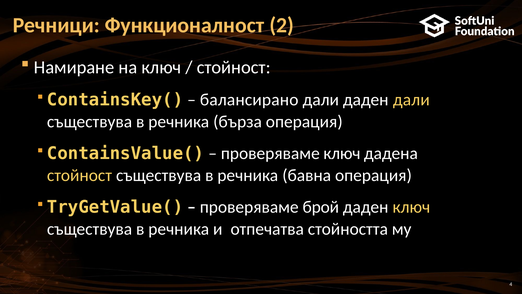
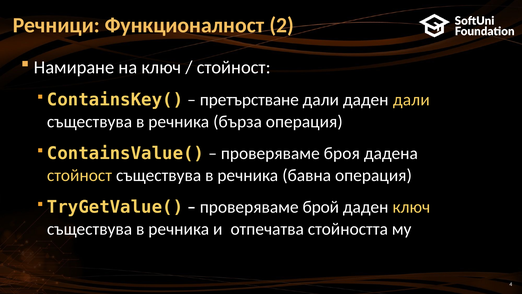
балансирано: балансирано -> претърстване
проверяваме ключ: ключ -> броя
